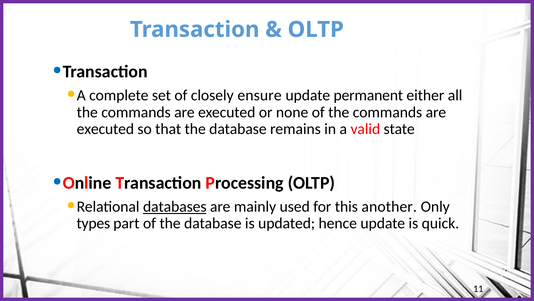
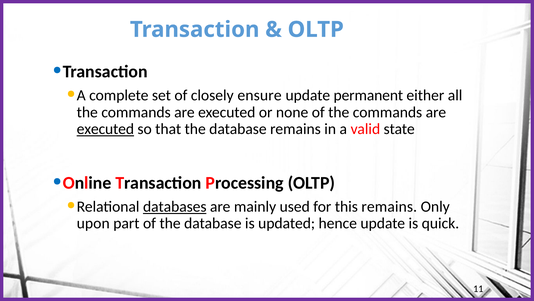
executed at (105, 129) underline: none -> present
this another: another -> remains
types: types -> upon
